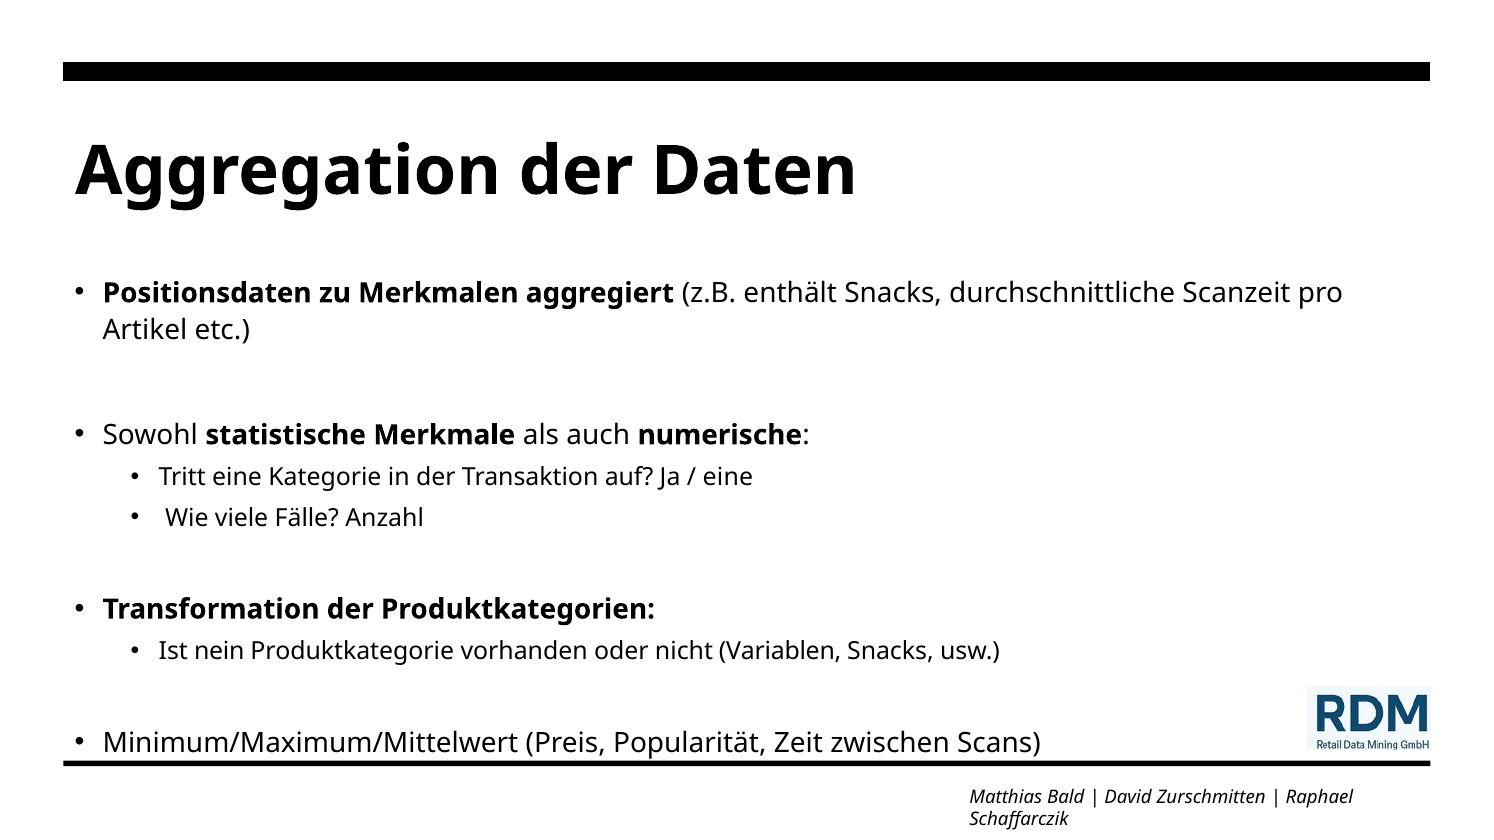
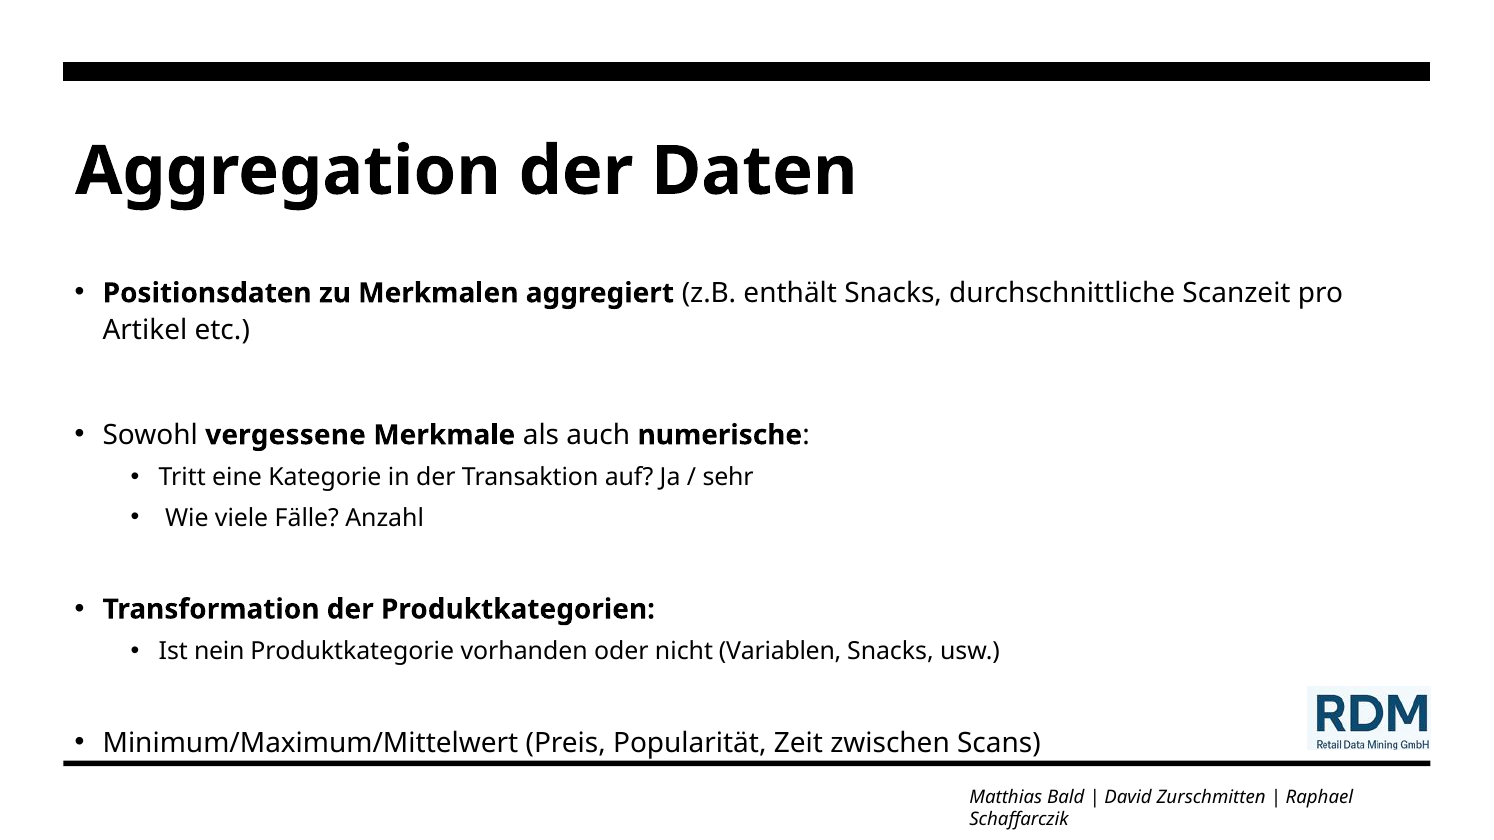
statistische: statistische -> vergessene
eine at (728, 477): eine -> sehr
